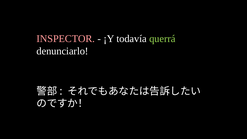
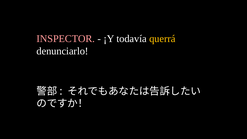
querrá colour: light green -> yellow
